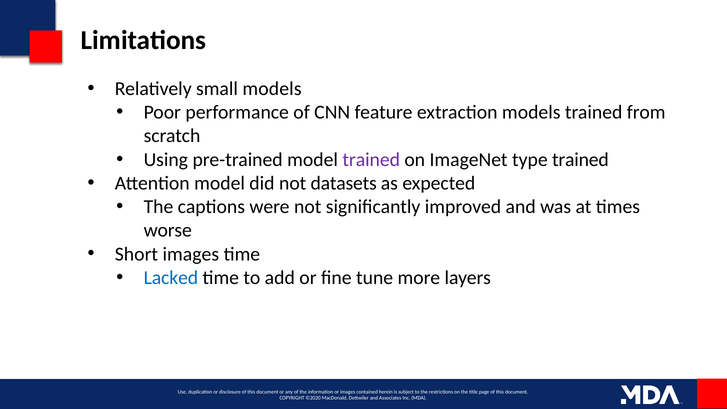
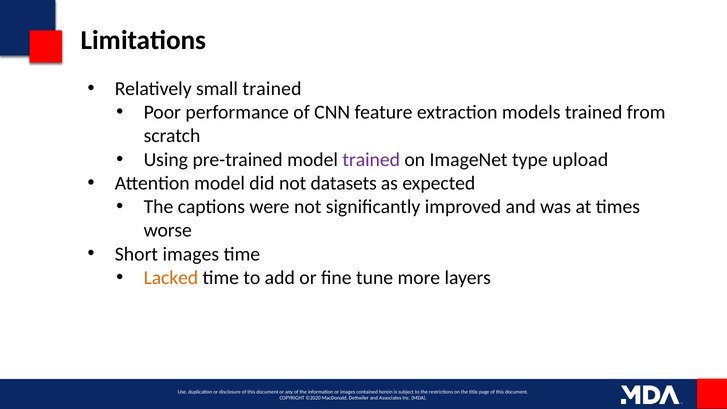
small models: models -> trained
type trained: trained -> upload
Lacked colour: blue -> orange
